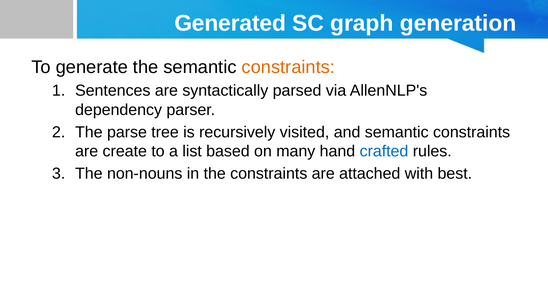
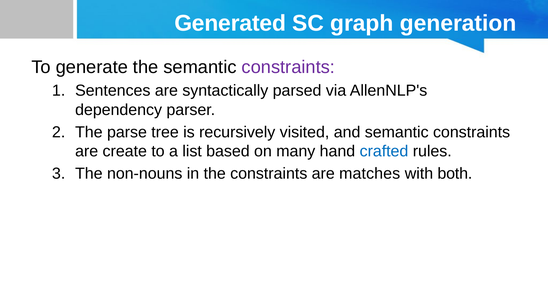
constraints at (288, 67) colour: orange -> purple
attached: attached -> matches
best: best -> both
